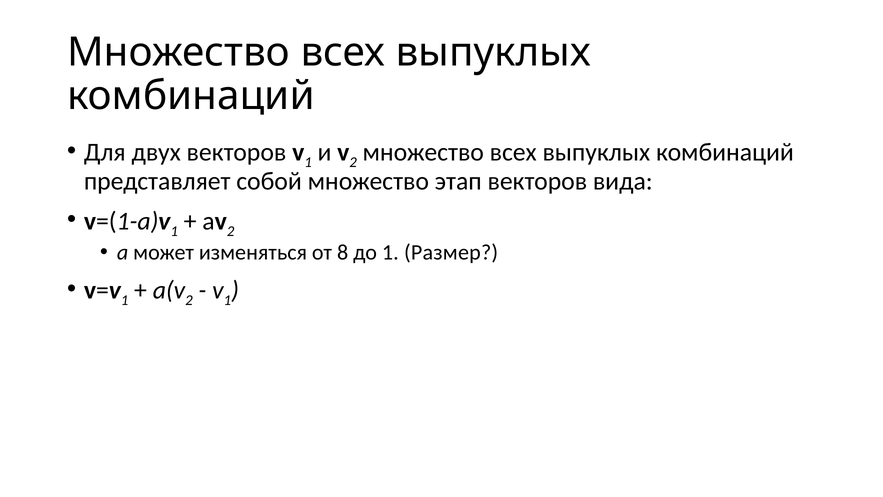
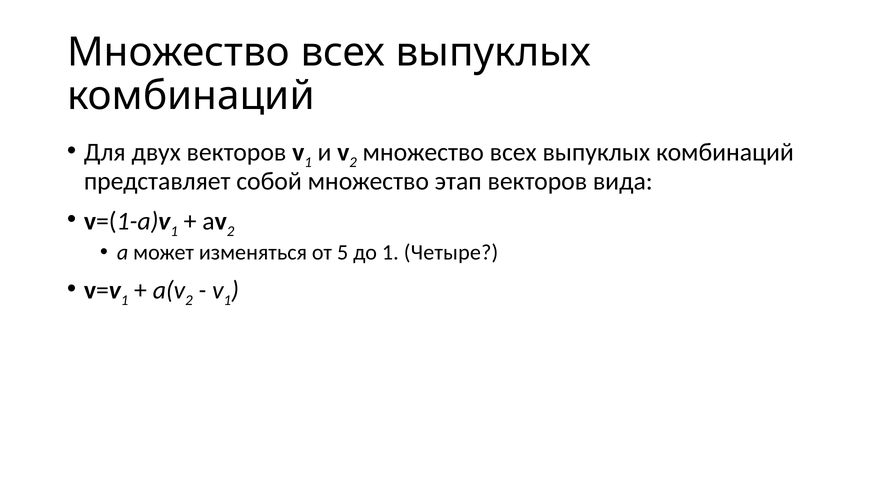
8: 8 -> 5
Размер: Размер -> Четыре
